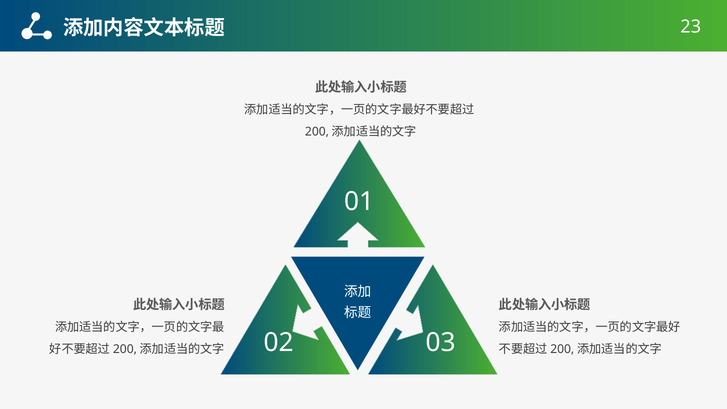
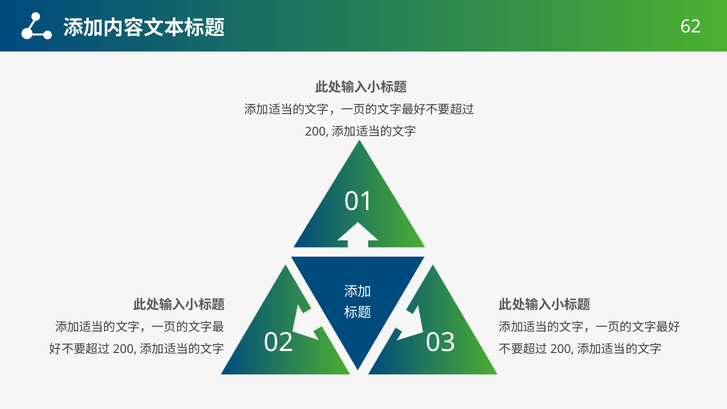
23: 23 -> 62
